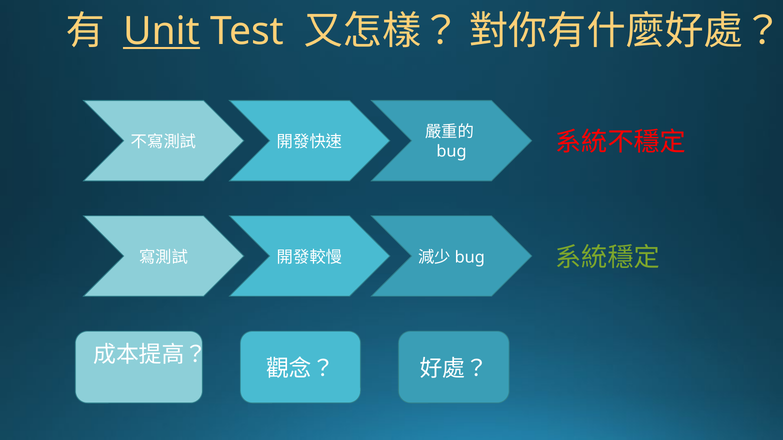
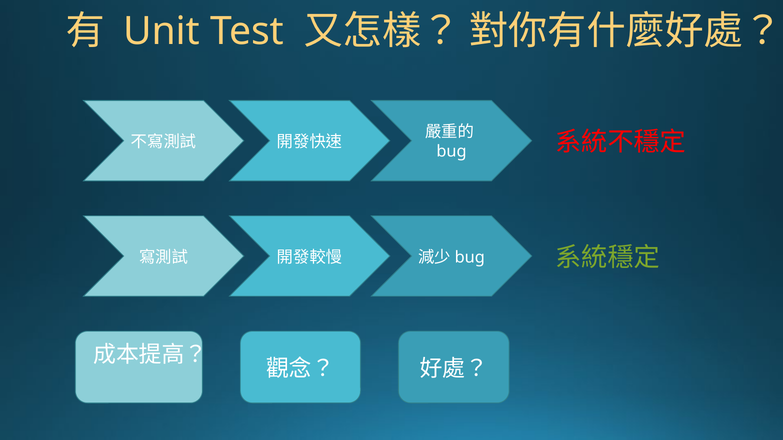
Unit underline: present -> none
